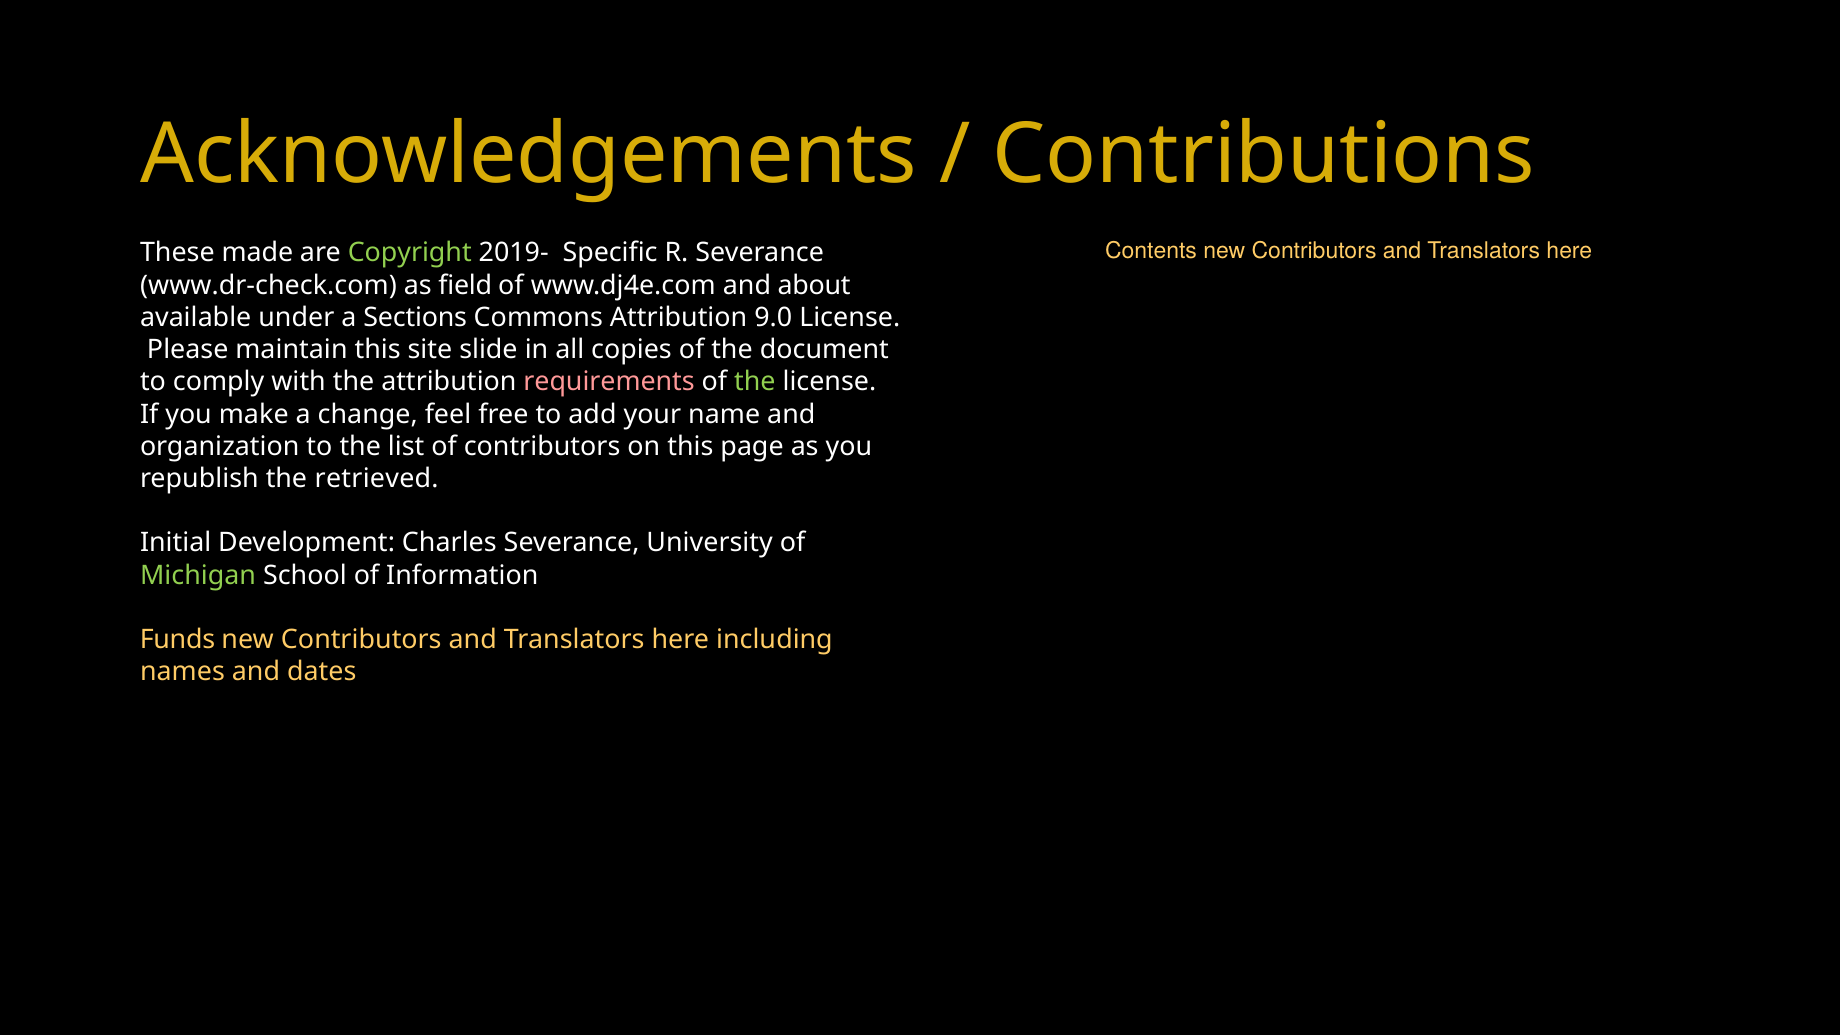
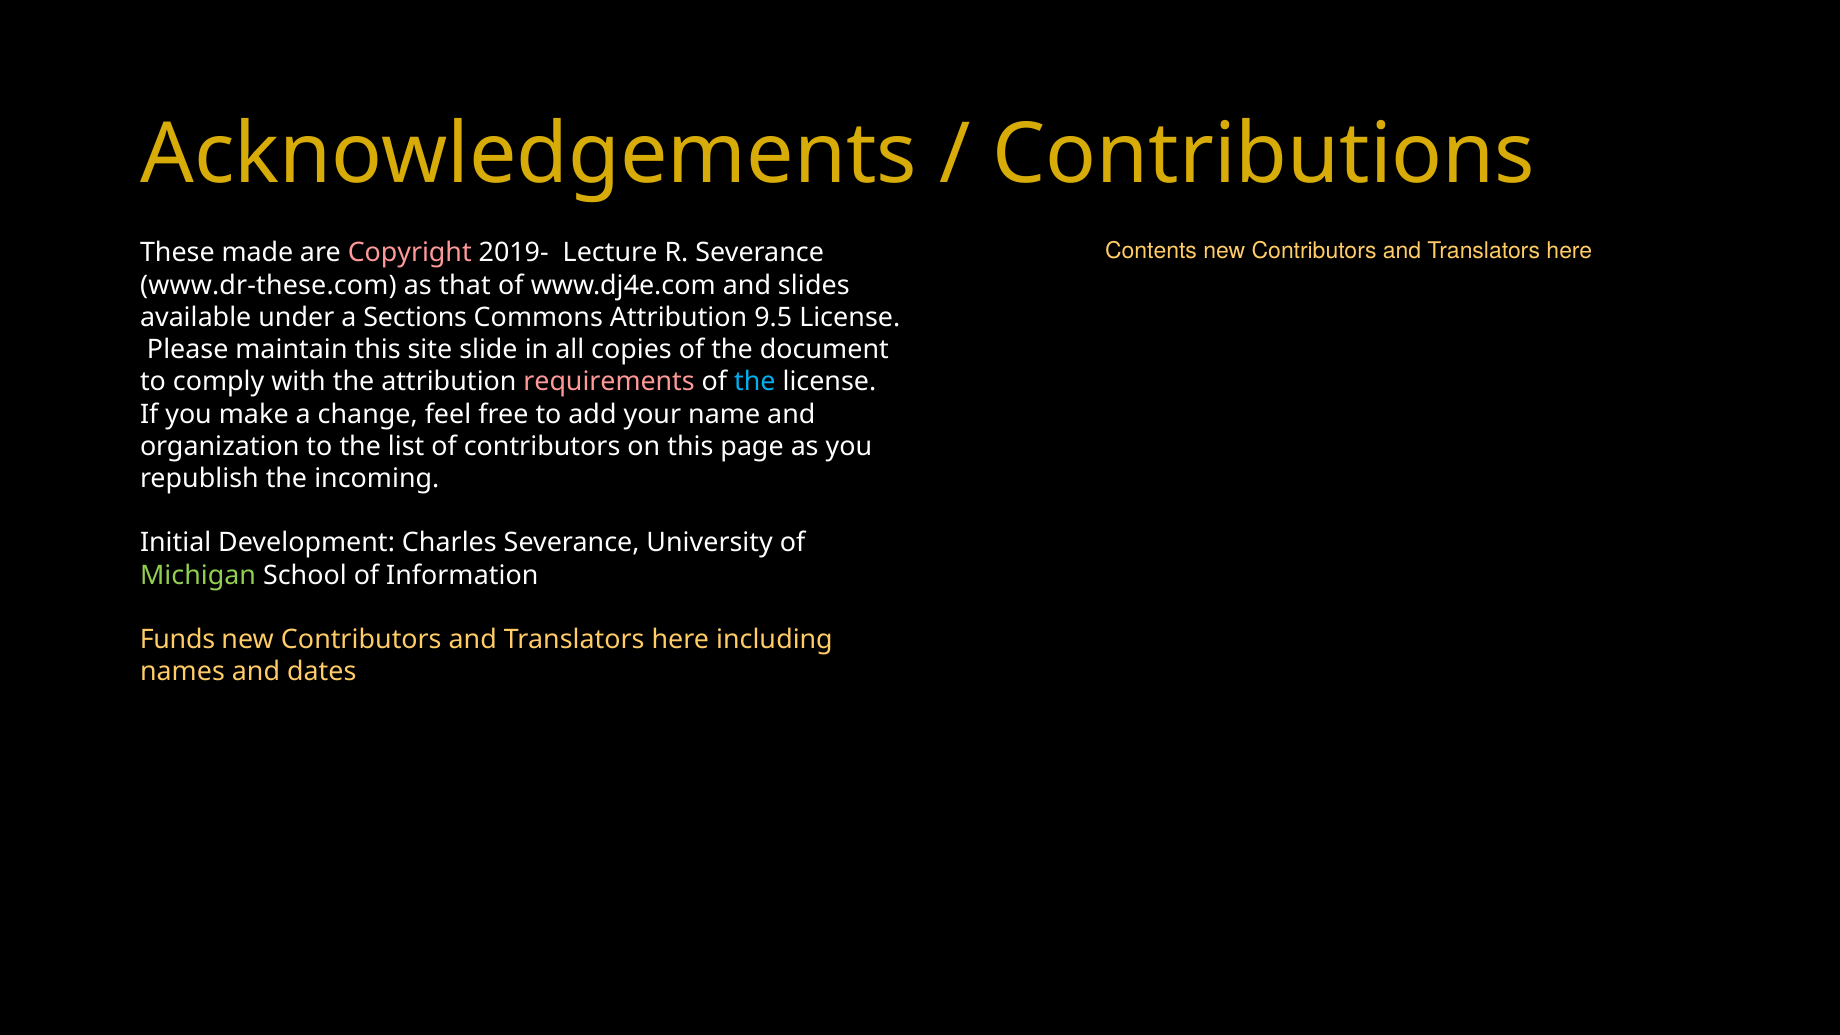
Copyright colour: light green -> pink
Specific: Specific -> Lecture
www.dr-check.com: www.dr-check.com -> www.dr-these.com
field: field -> that
about: about -> slides
9.0: 9.0 -> 9.5
the at (755, 382) colour: light green -> light blue
retrieved: retrieved -> incoming
